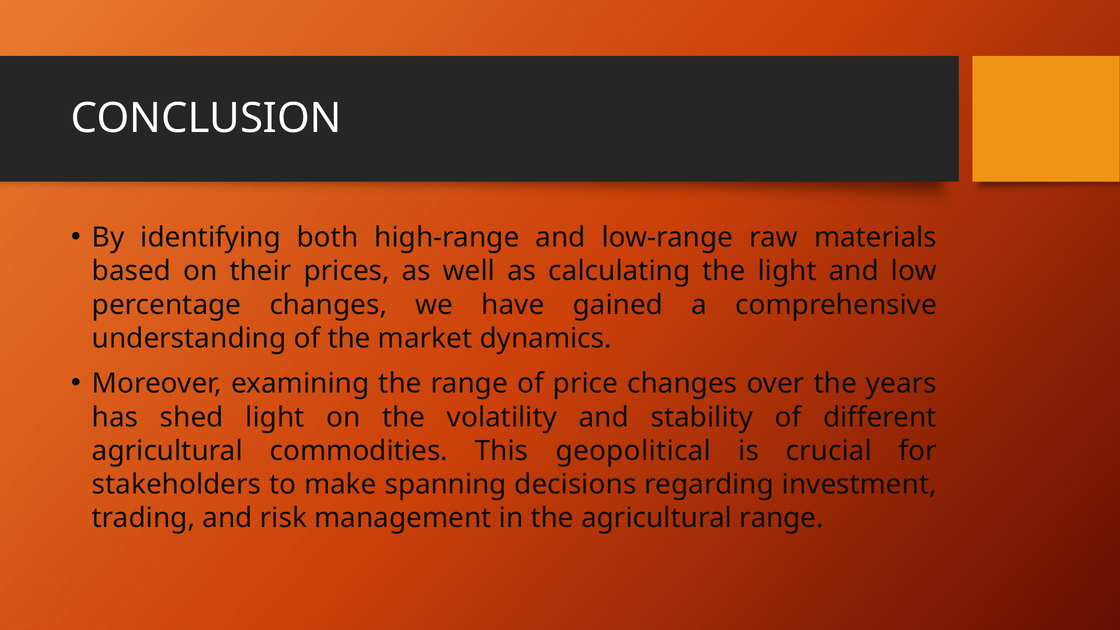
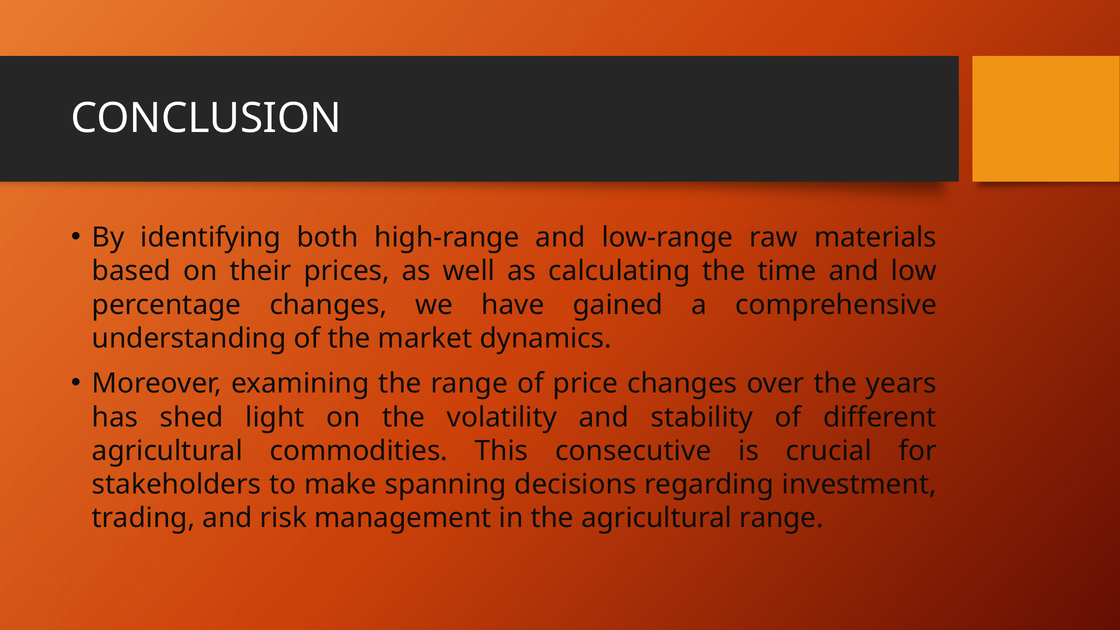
the light: light -> time
geopolitical: geopolitical -> consecutive
